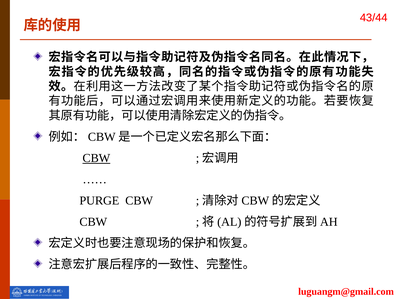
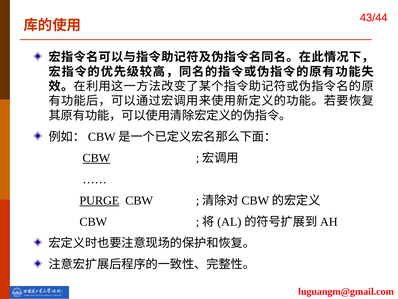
PURGE underline: none -> present
